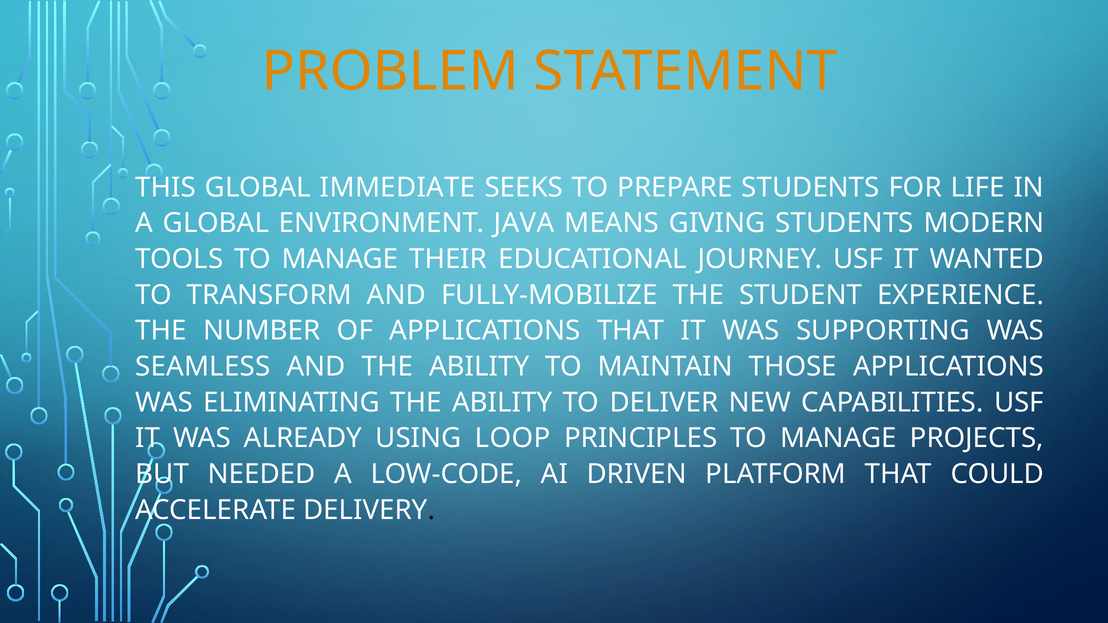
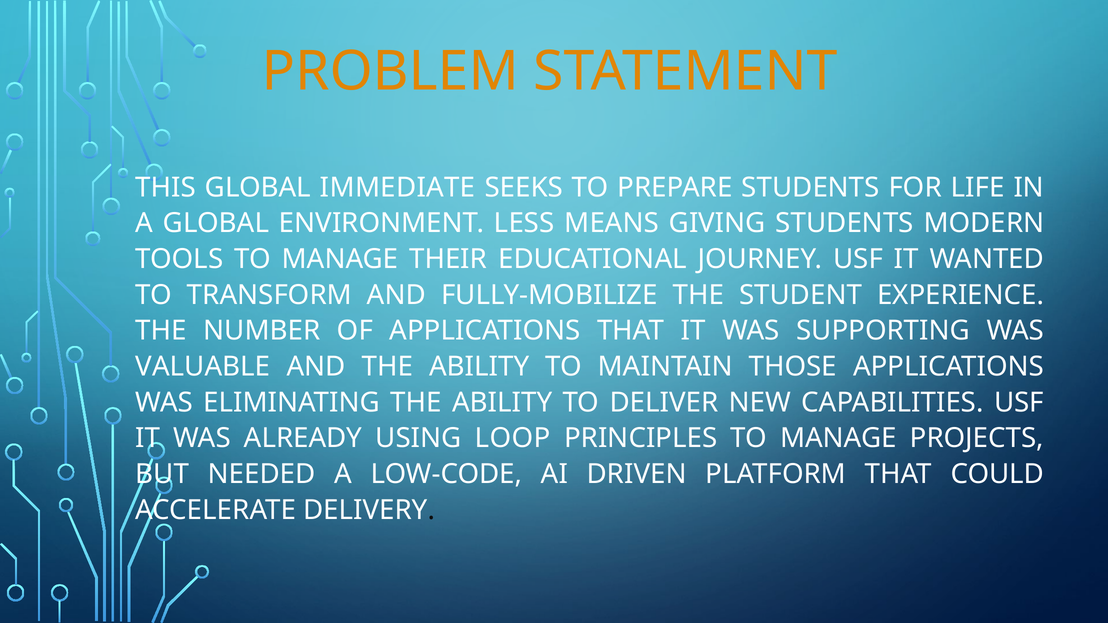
JAVA: JAVA -> LESS
SEAMLESS: SEAMLESS -> VALUABLE
